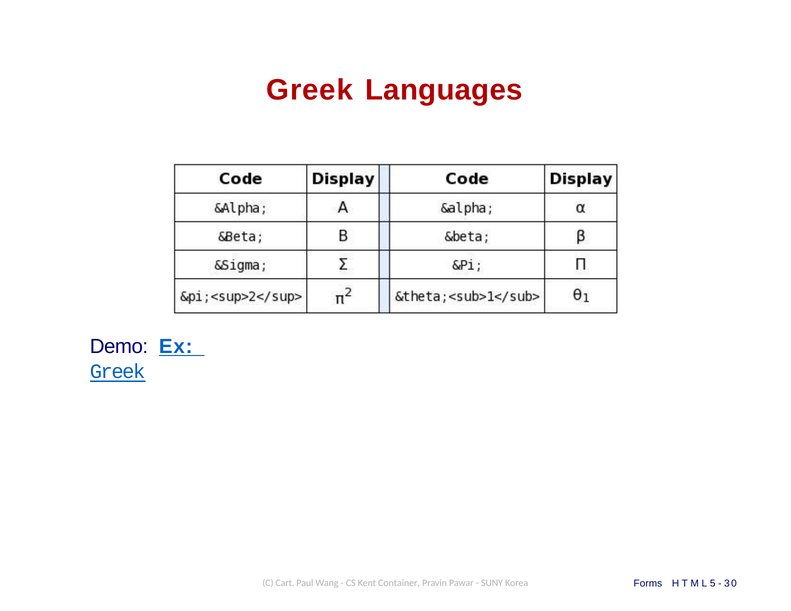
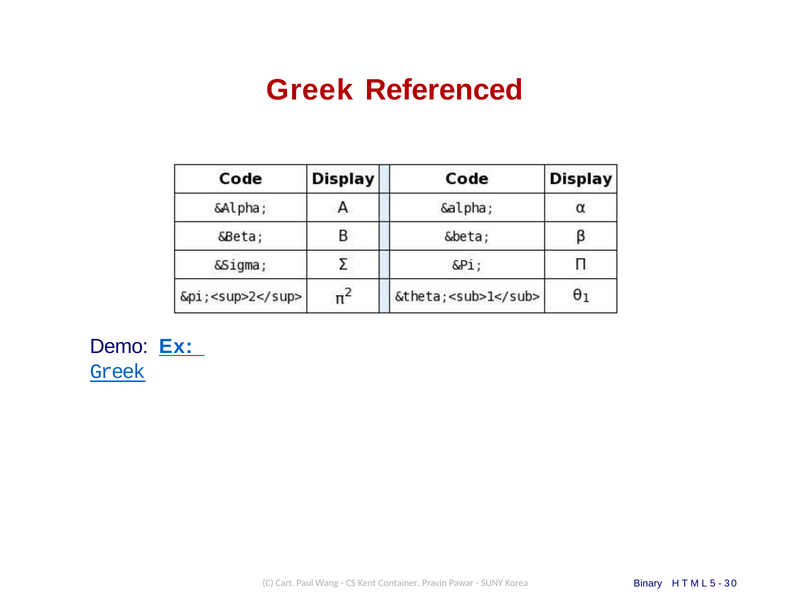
Languages: Languages -> Referenced
Forms: Forms -> Binary
